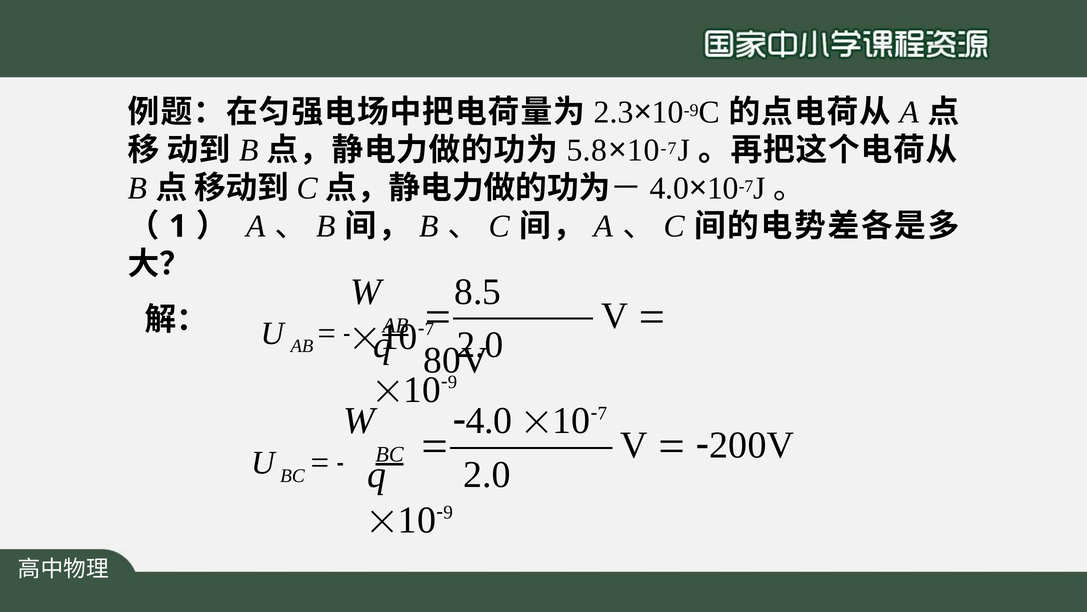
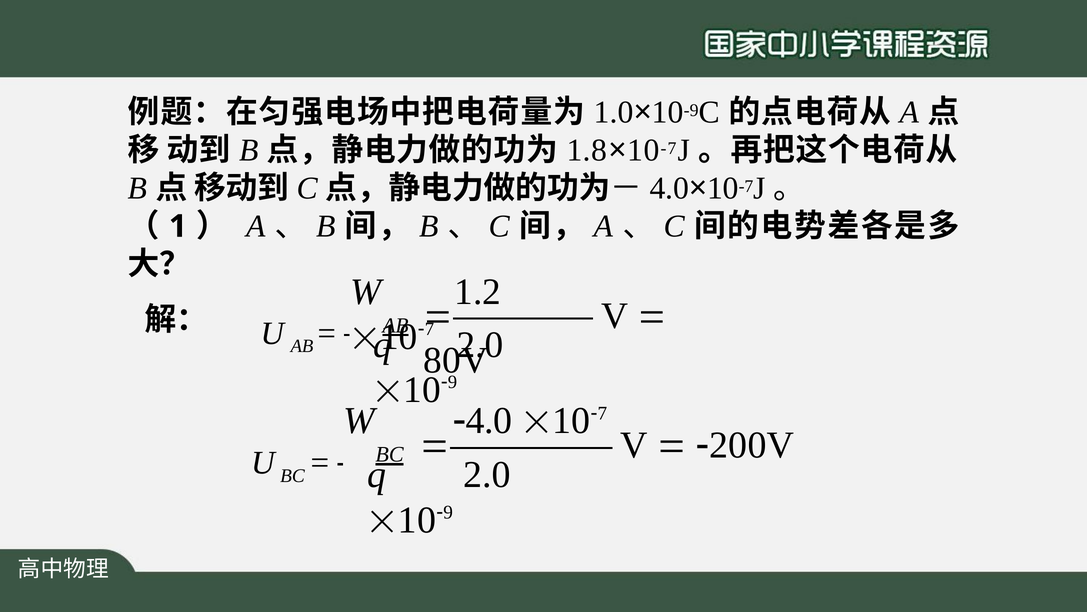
2.3: 2.3 -> 1.0
5.8: 5.8 -> 1.8
8.5: 8.5 -> 1.2
